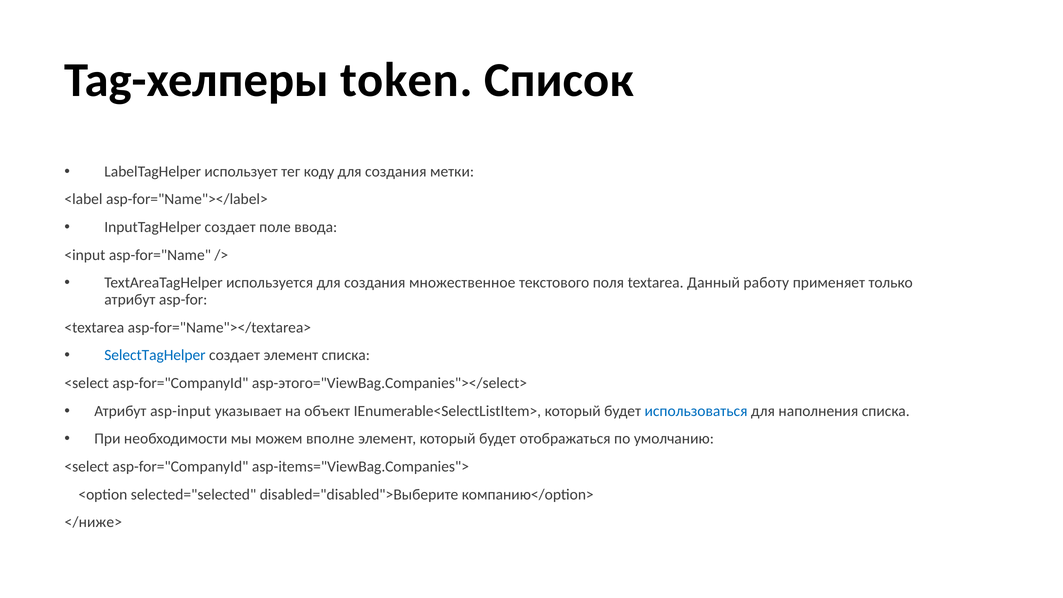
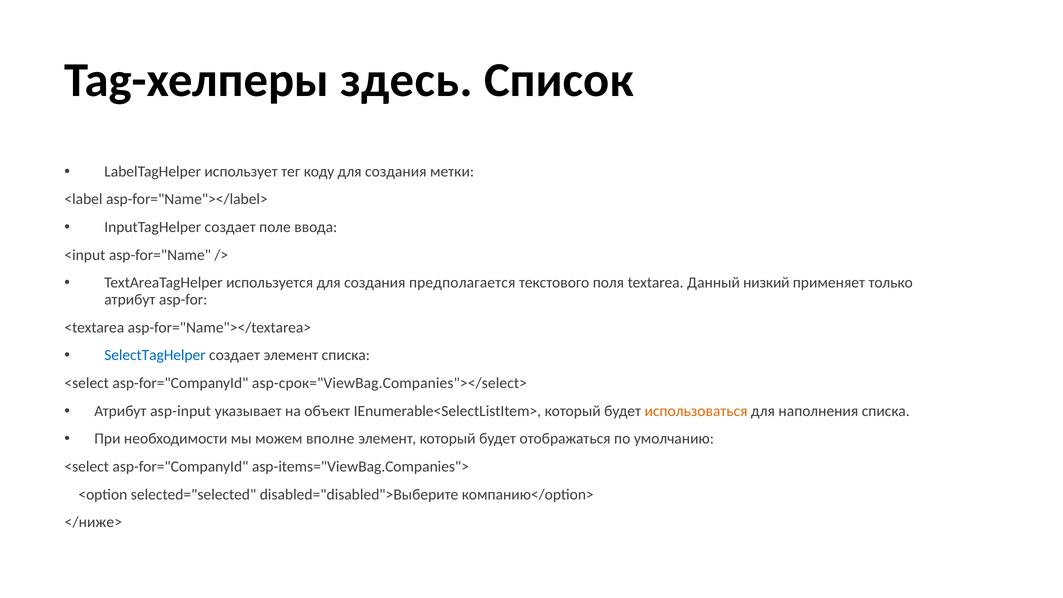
token: token -> здесь
множественное: множественное -> предполагается
работу: работу -> низкий
asp-этого="ViewBag.Companies"></select>: asp-этого="ViewBag.Companies"></select> -> asp-срок="ViewBag.Companies"></select>
использоваться colour: blue -> orange
